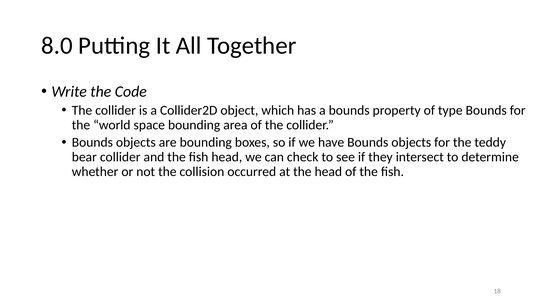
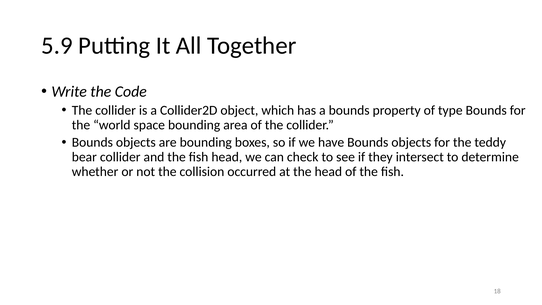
8.0: 8.0 -> 5.9
